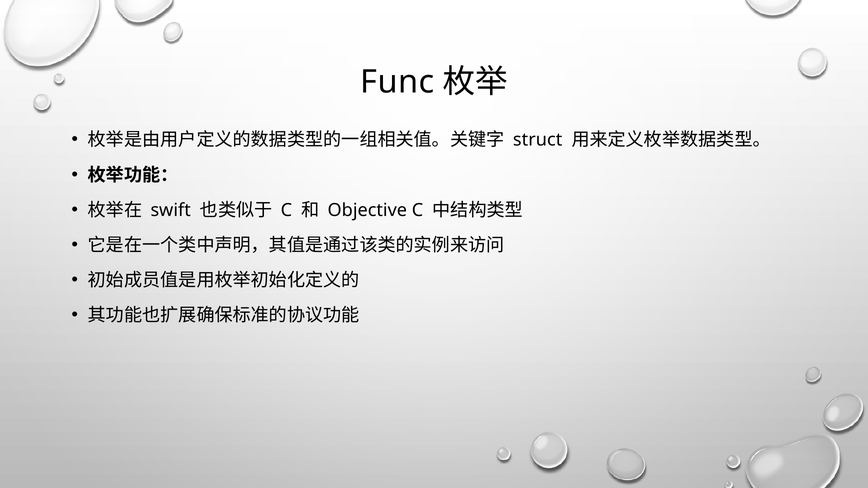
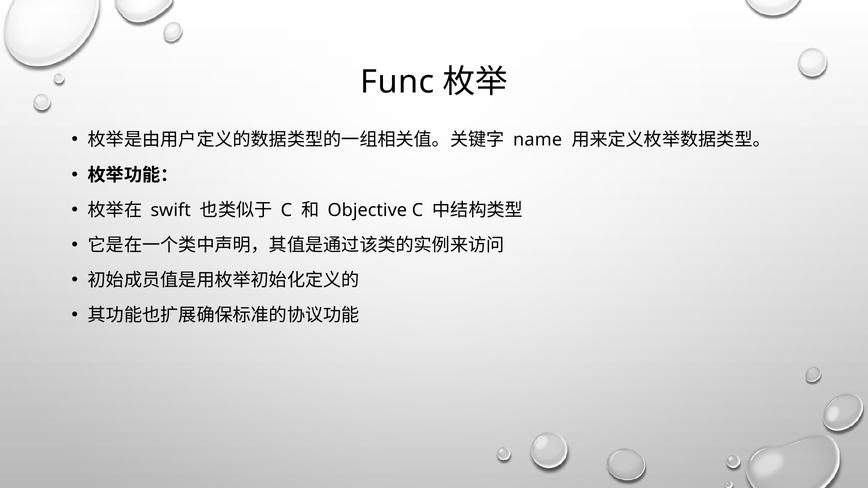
struct: struct -> name
